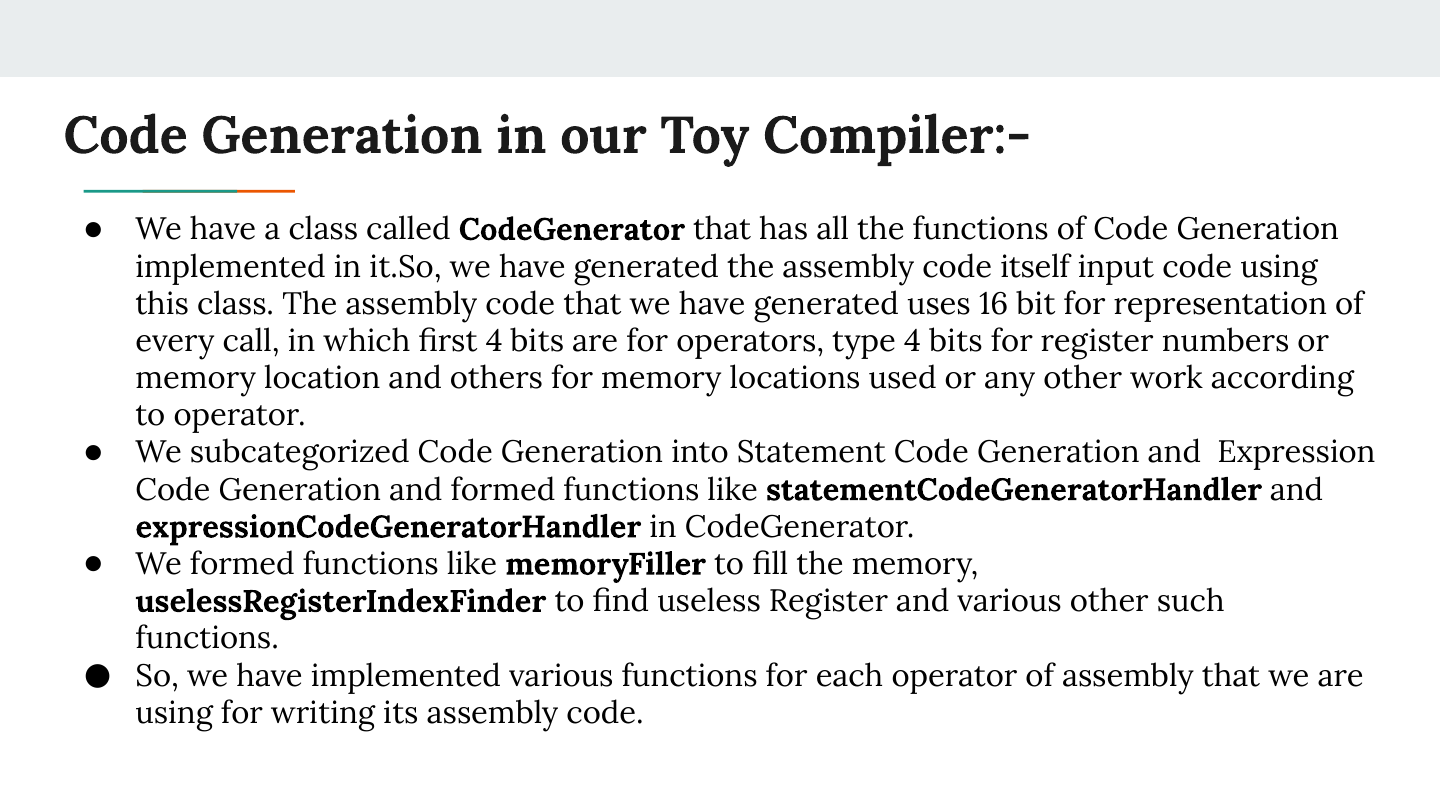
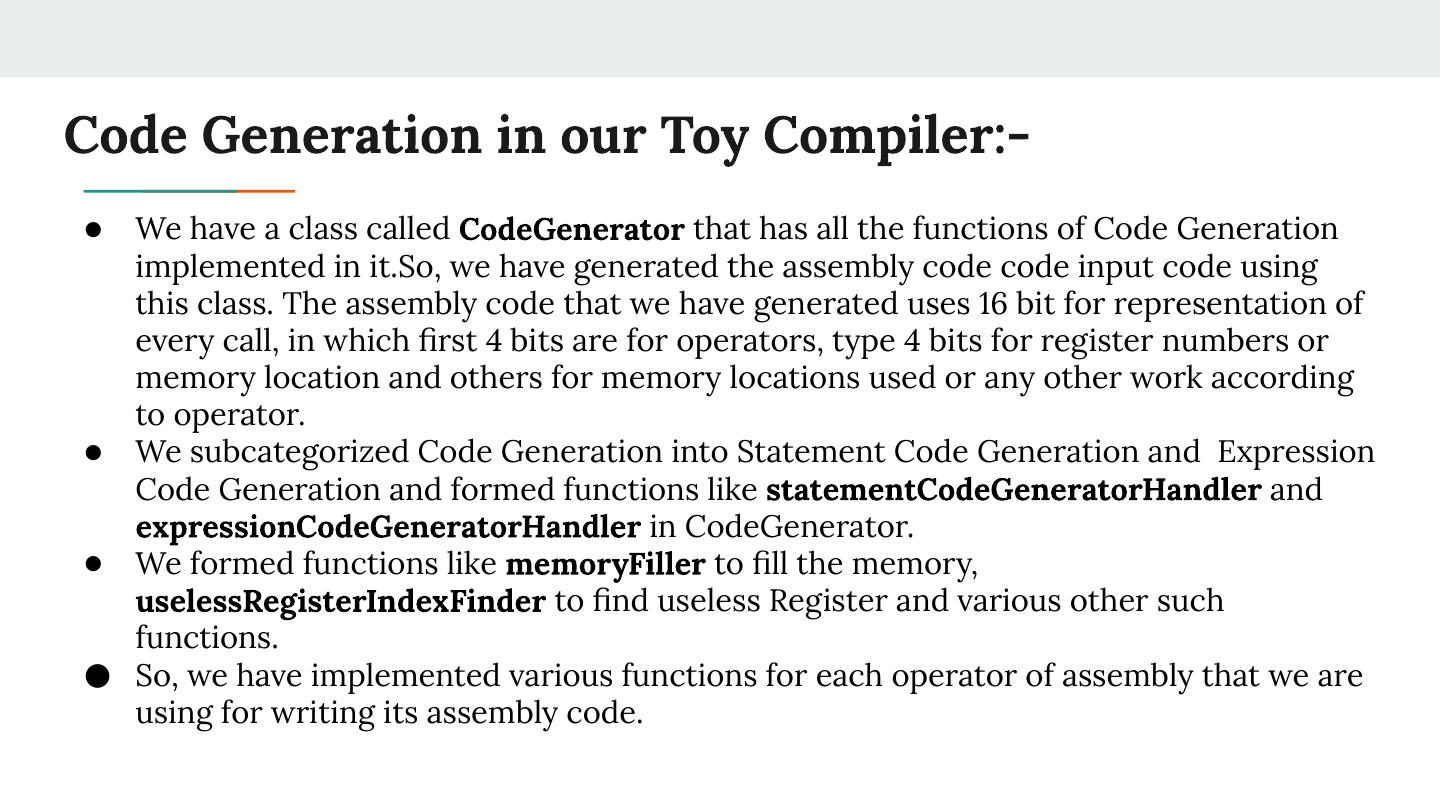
code itself: itself -> code
